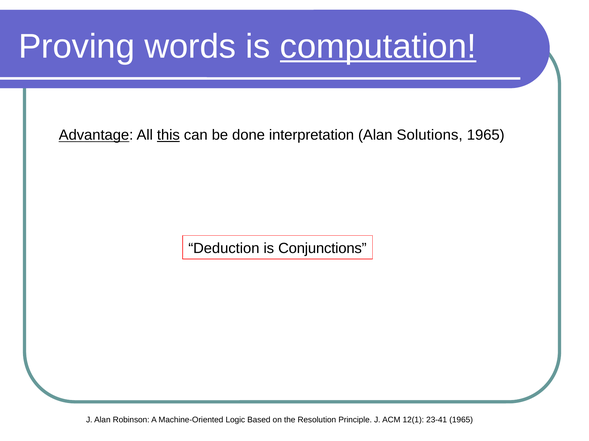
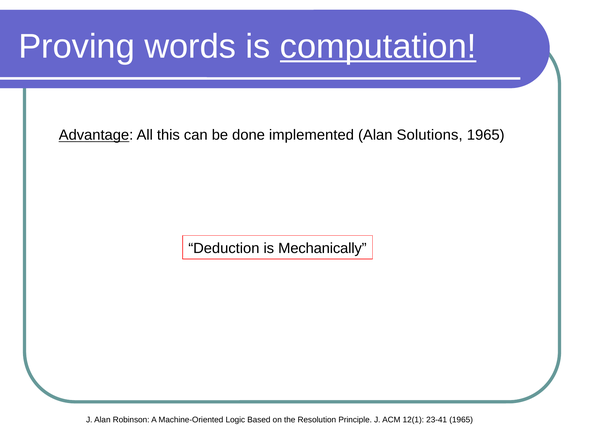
this underline: present -> none
interpretation: interpretation -> implemented
Conjunctions: Conjunctions -> Mechanically
